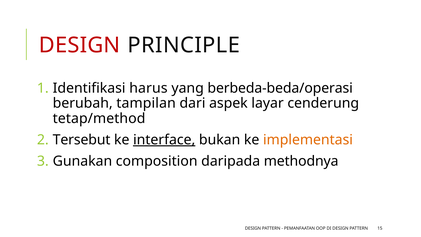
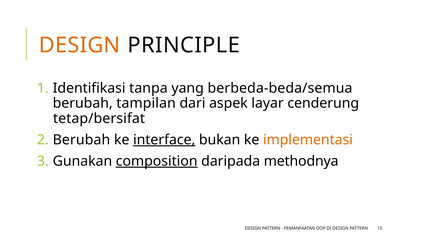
DESIGN at (80, 45) colour: red -> orange
harus: harus -> tanpa
berbeda-beda/operasi: berbeda-beda/operasi -> berbeda-beda/semua
tetap/method: tetap/method -> tetap/bersifat
Tersebut at (82, 140): Tersebut -> Berubah
composition underline: none -> present
